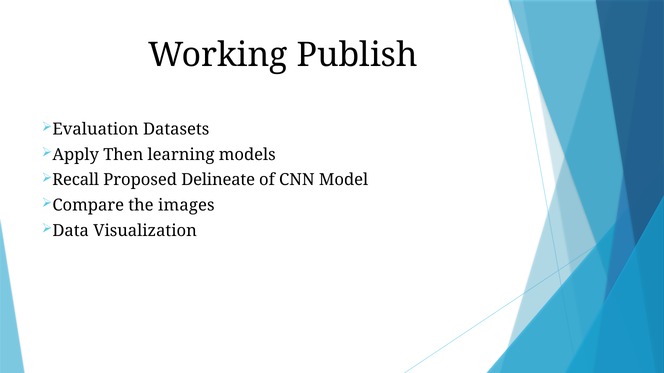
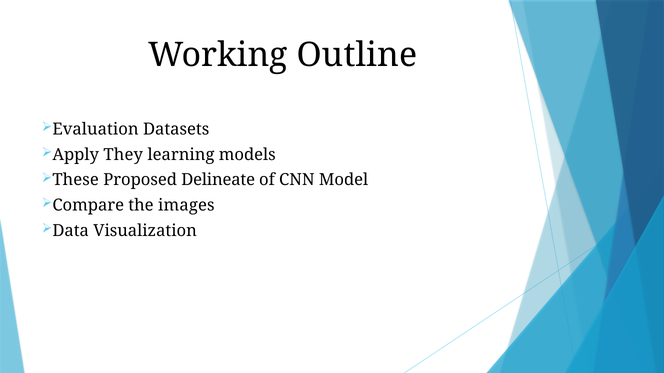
Publish: Publish -> Outline
Then: Then -> They
Recall: Recall -> These
